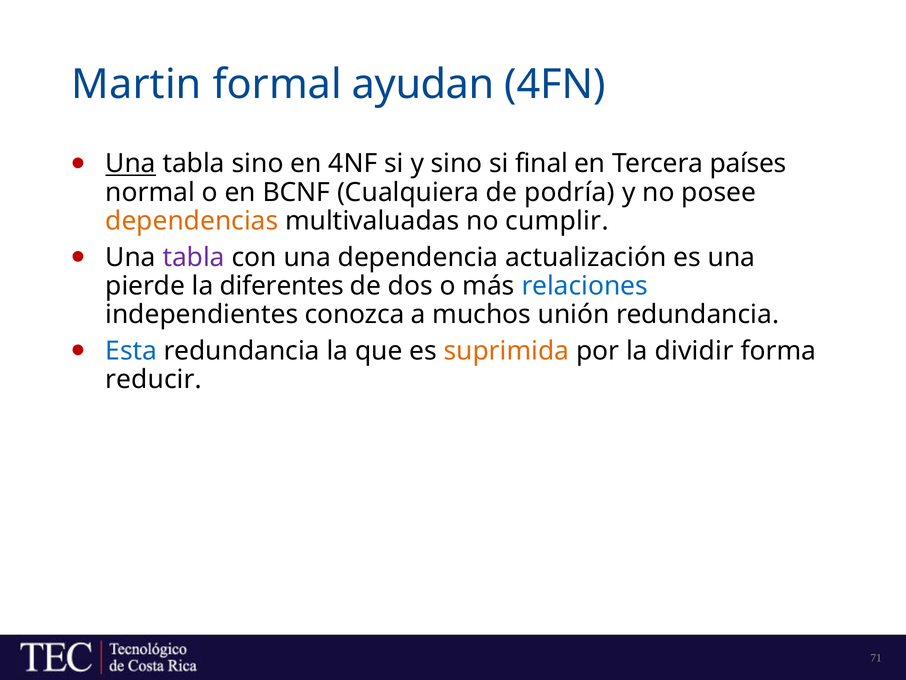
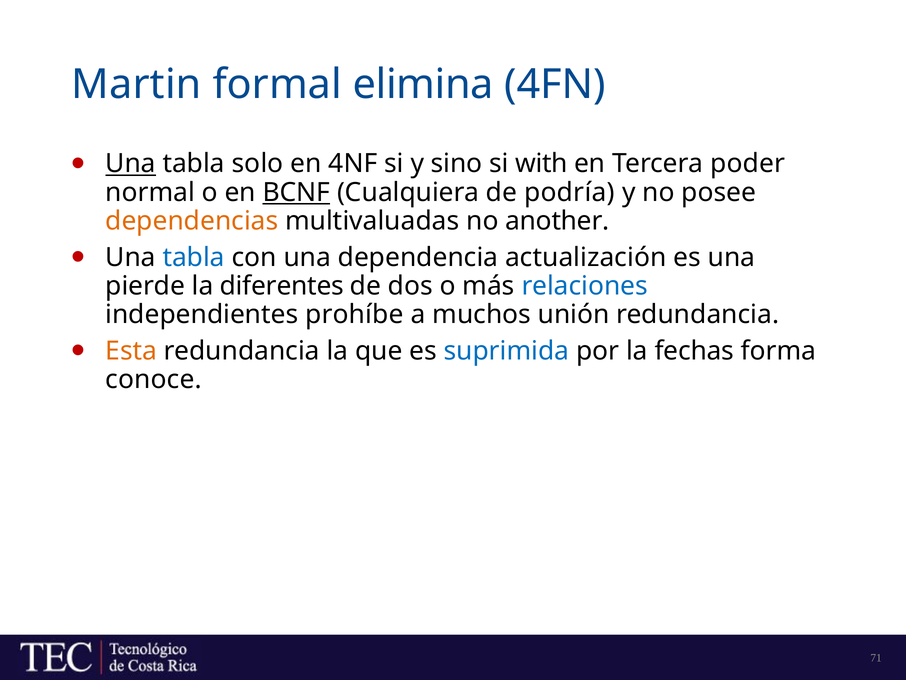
ayudan: ayudan -> elimina
tabla sino: sino -> solo
final: final -> with
países: países -> poder
BCNF underline: none -> present
cumplir: cumplir -> another
tabla at (194, 257) colour: purple -> blue
conozca: conozca -> prohíbe
Esta colour: blue -> orange
suprimida colour: orange -> blue
dividir: dividir -> fechas
reducir: reducir -> conoce
